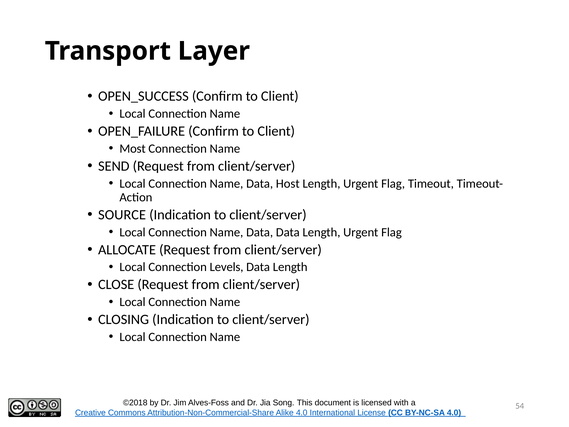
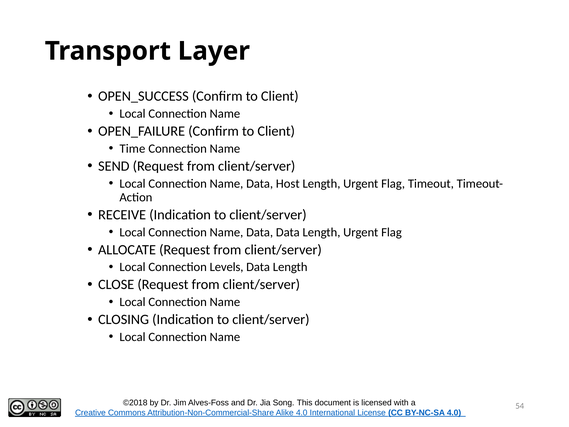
Most: Most -> Time
SOURCE: SOURCE -> RECEIVE
